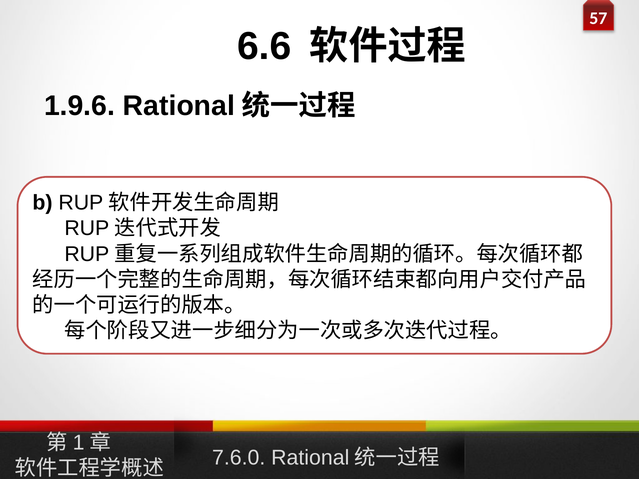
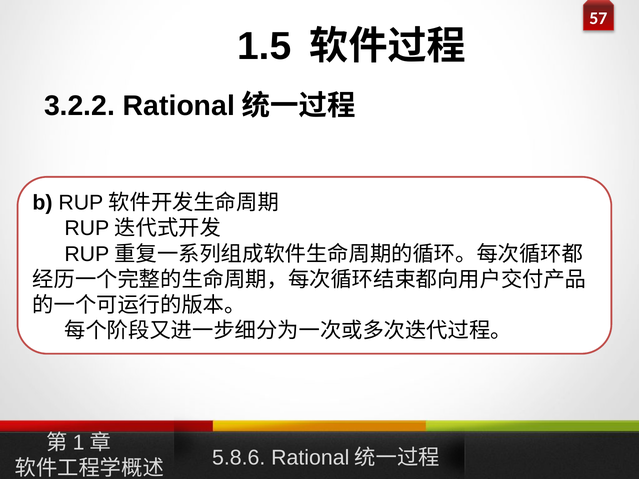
6.6: 6.6 -> 1.5
1.9.6: 1.9.6 -> 3.2.2
7.6.0: 7.6.0 -> 5.8.6
